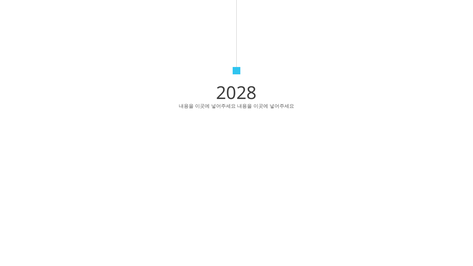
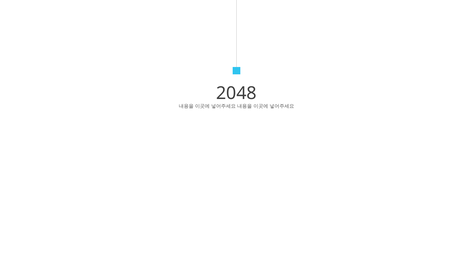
2028: 2028 -> 2048
